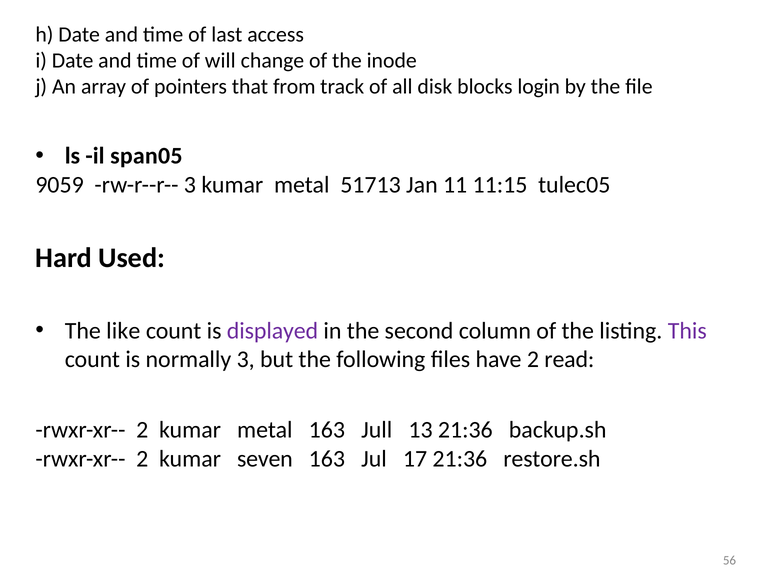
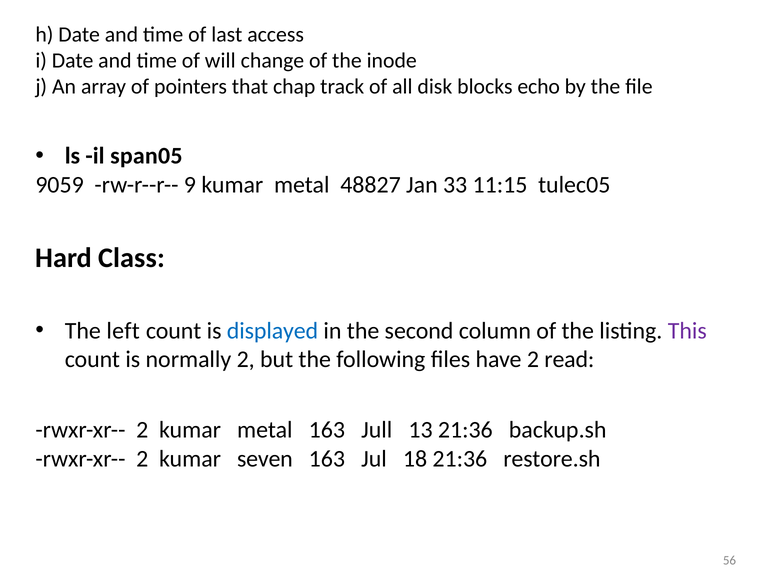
from: from -> chap
login: login -> echo
rw-r--r-- 3: 3 -> 9
51713: 51713 -> 48827
11: 11 -> 33
Used: Used -> Class
like: like -> left
displayed colour: purple -> blue
normally 3: 3 -> 2
17: 17 -> 18
